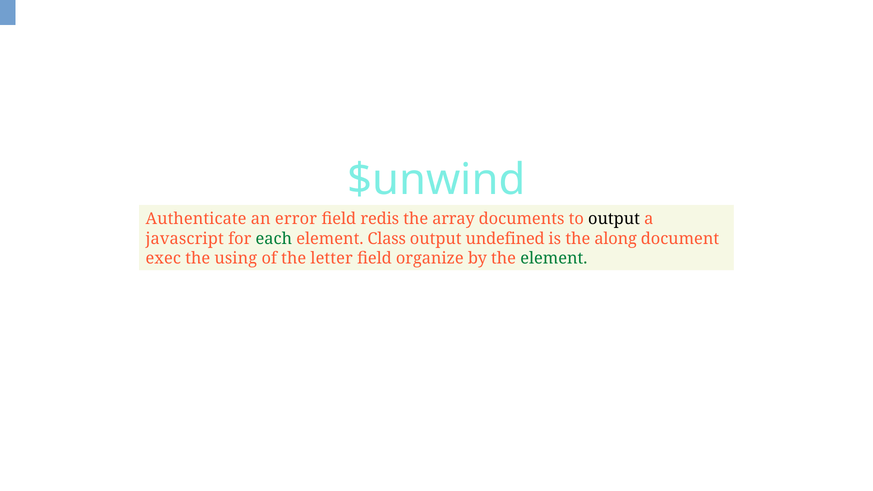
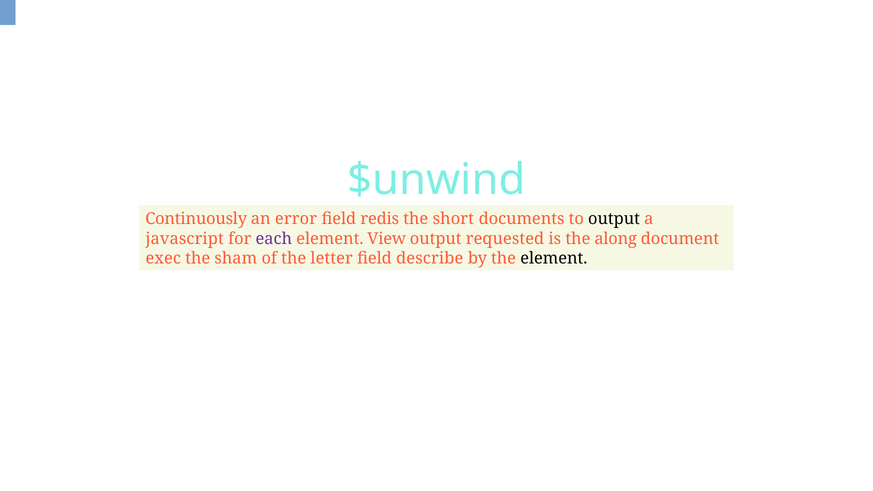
Authenticate: Authenticate -> Continuously
array: array -> short
each colour: green -> purple
Class: Class -> View
undefined: undefined -> requested
using: using -> sham
organize: organize -> describe
element at (554, 258) colour: green -> black
